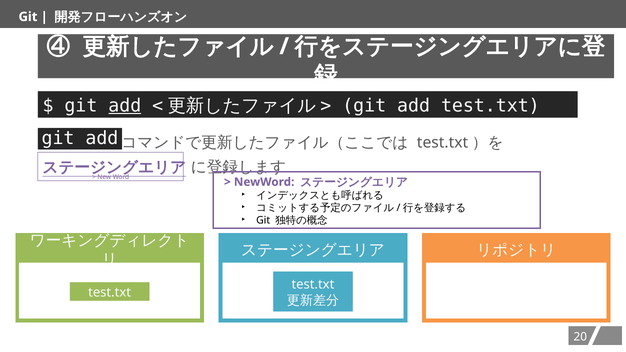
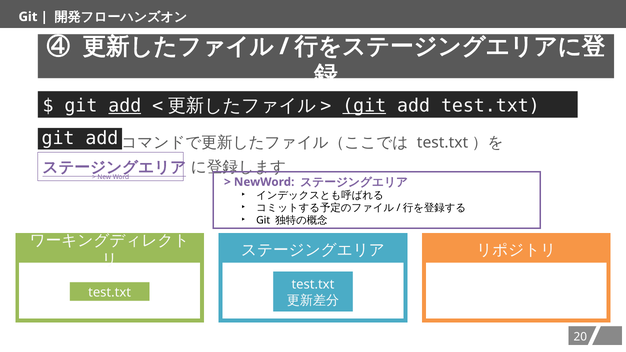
git at (364, 106) underline: none -> present
